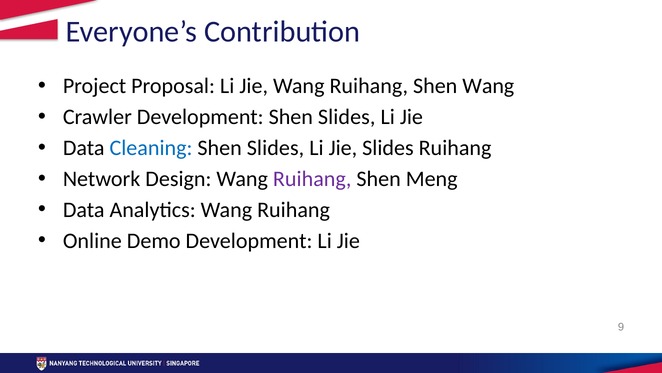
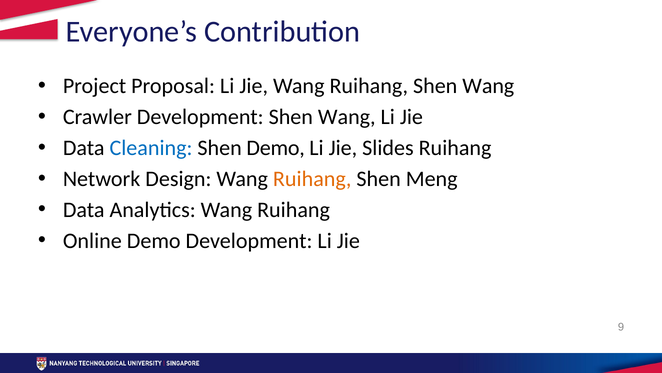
Development Shen Slides: Slides -> Wang
Slides at (275, 148): Slides -> Demo
Ruihang at (312, 179) colour: purple -> orange
